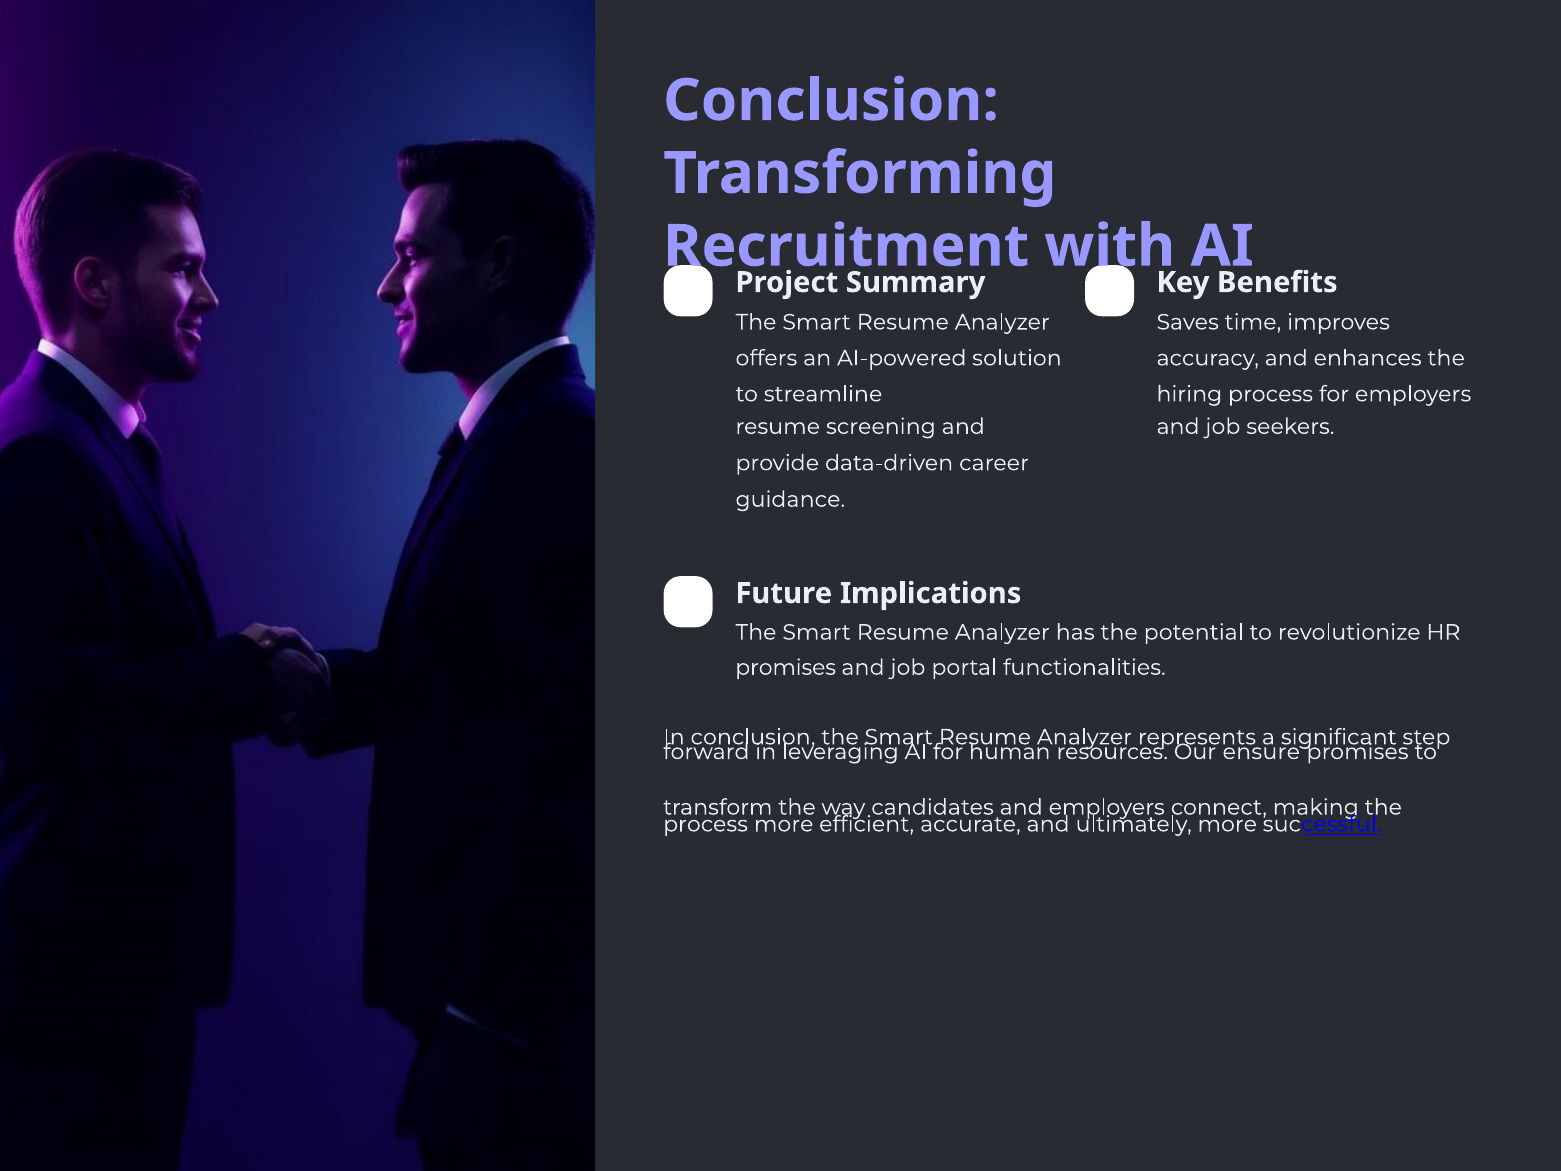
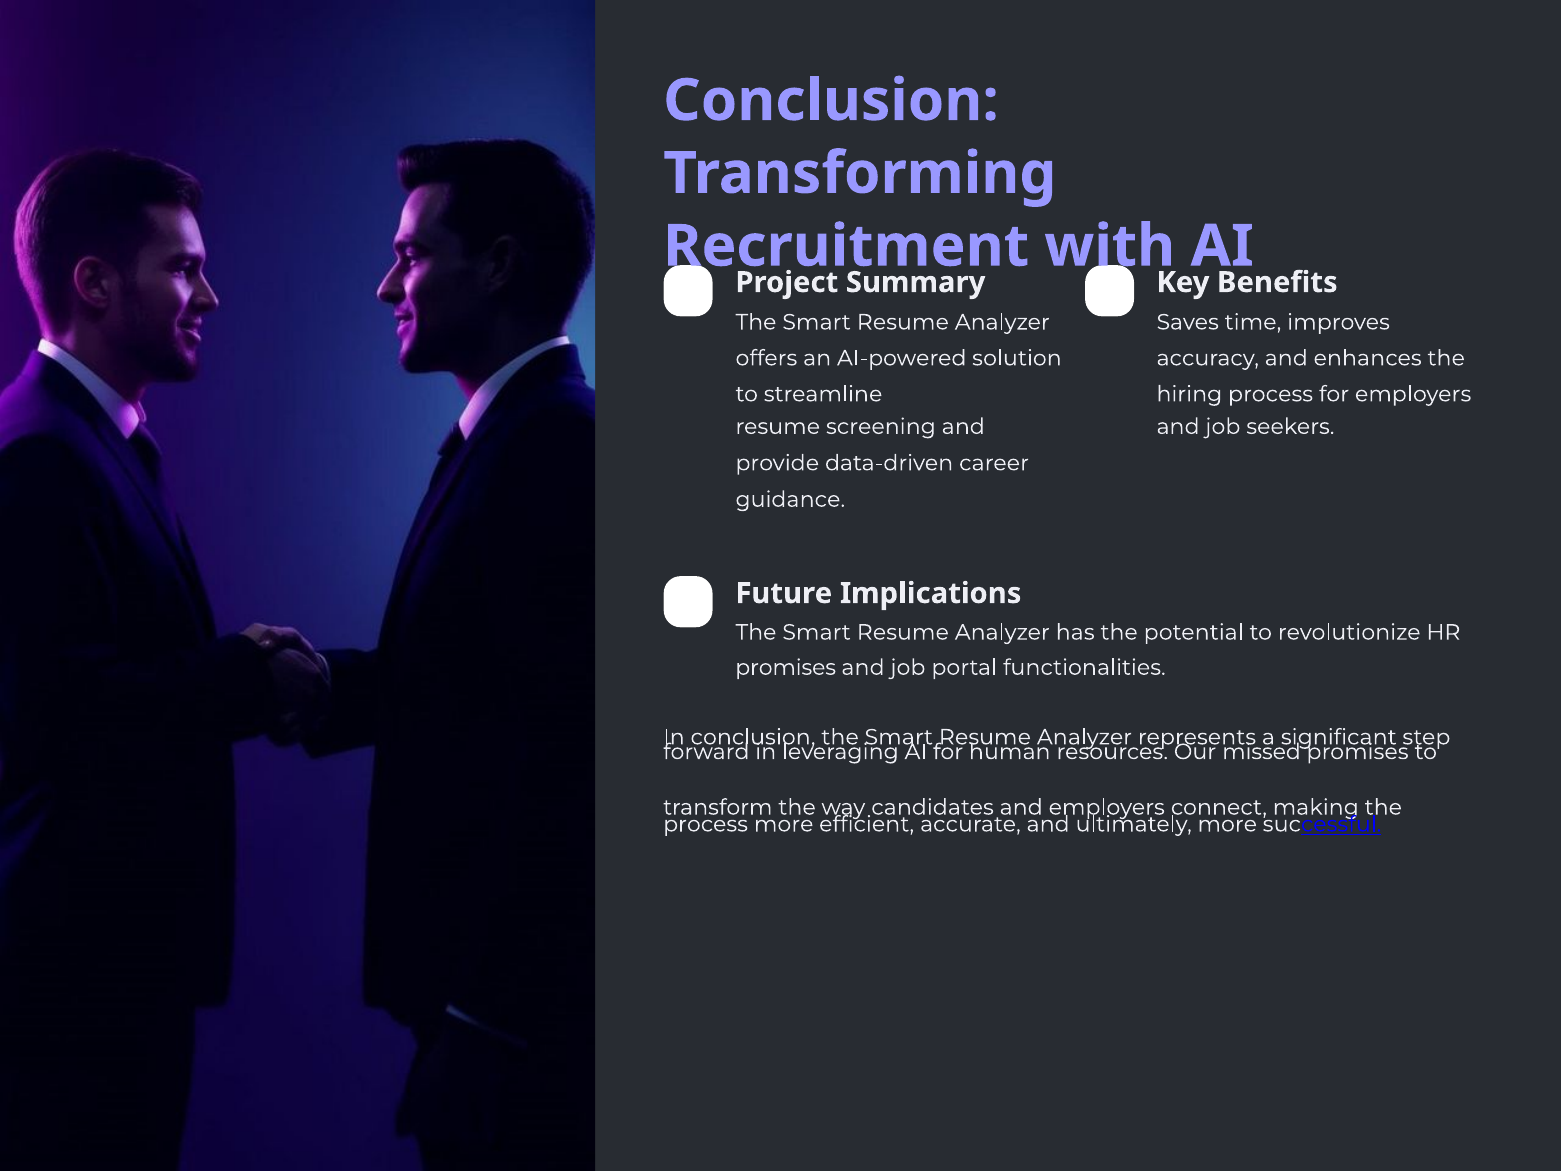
ensure: ensure -> missed
